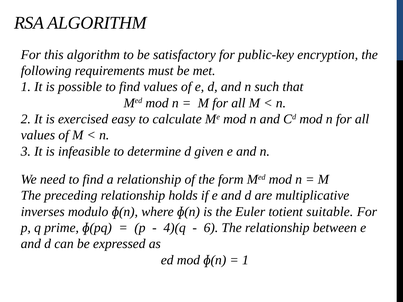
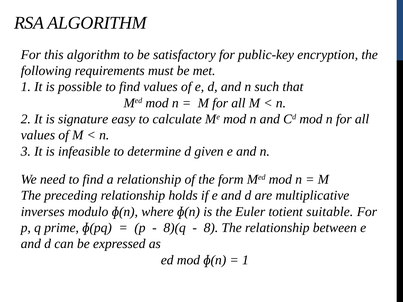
exercised: exercised -> signature
4)(q: 4)(q -> 8)(q
6: 6 -> 8
